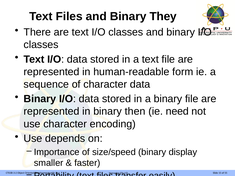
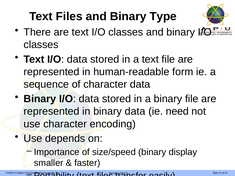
They: They -> Type
binary then: then -> data
